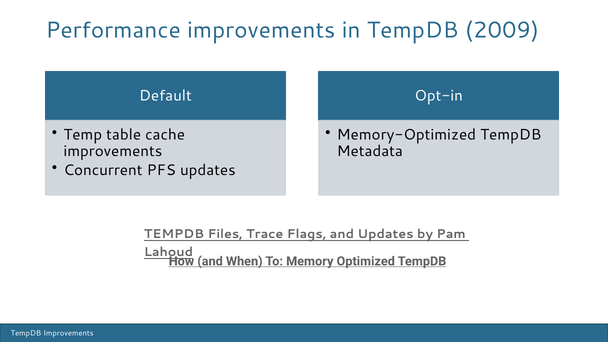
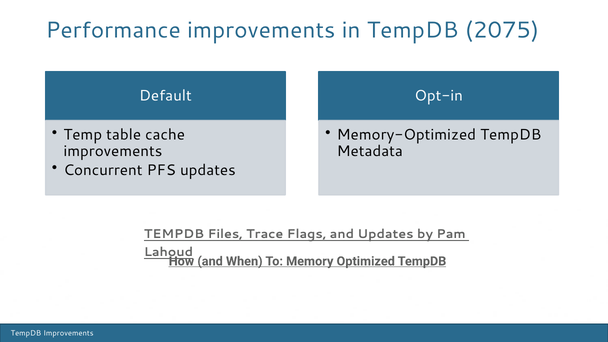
2009: 2009 -> 2075
